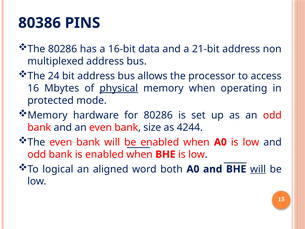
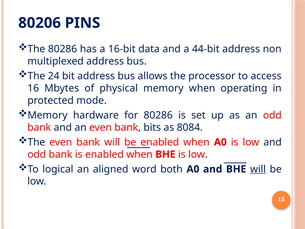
80386: 80386 -> 80206
21-bit: 21-bit -> 44-bit
physical underline: present -> none
size: size -> bits
4244: 4244 -> 8084
